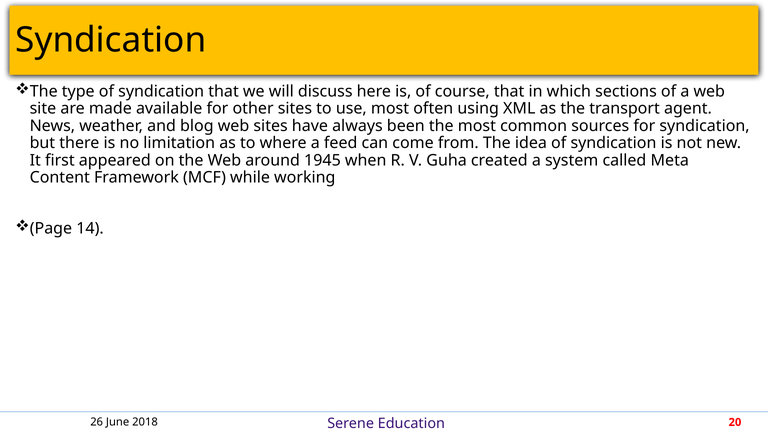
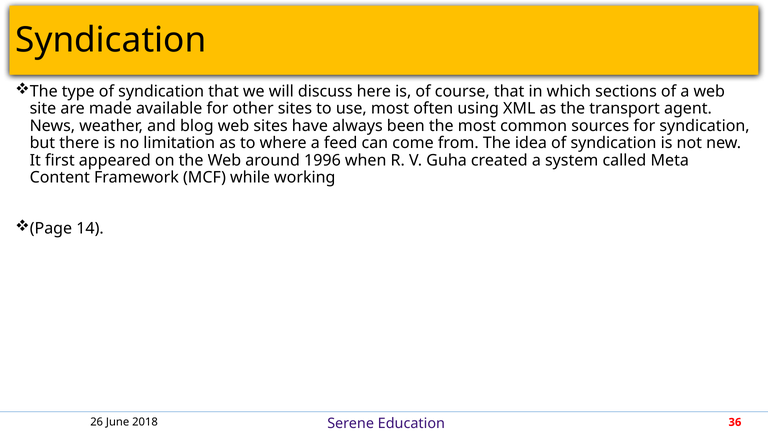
1945: 1945 -> 1996
20: 20 -> 36
